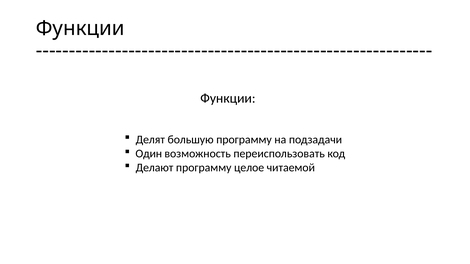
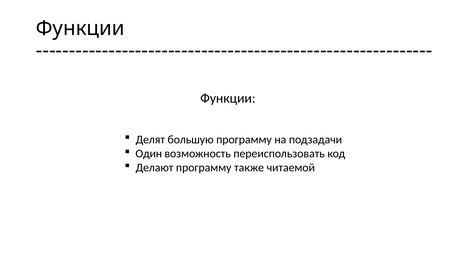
целое: целое -> также
